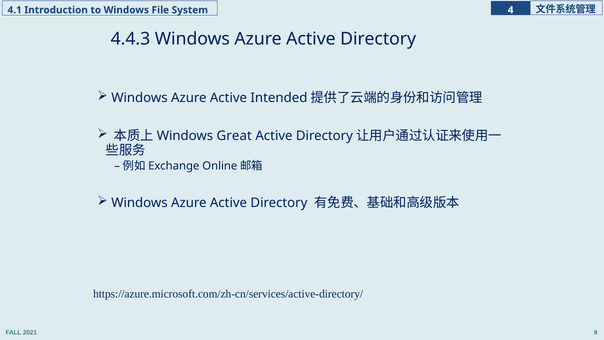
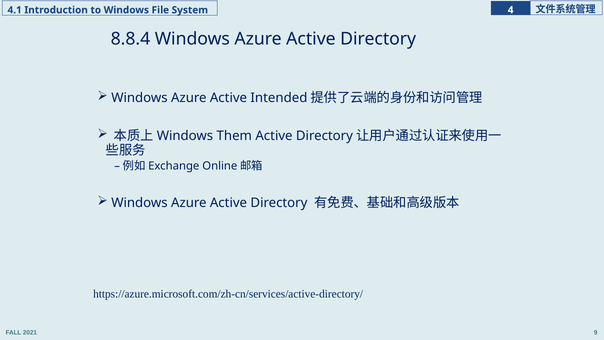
4.4.3: 4.4.3 -> 8.8.4
Great: Great -> Them
